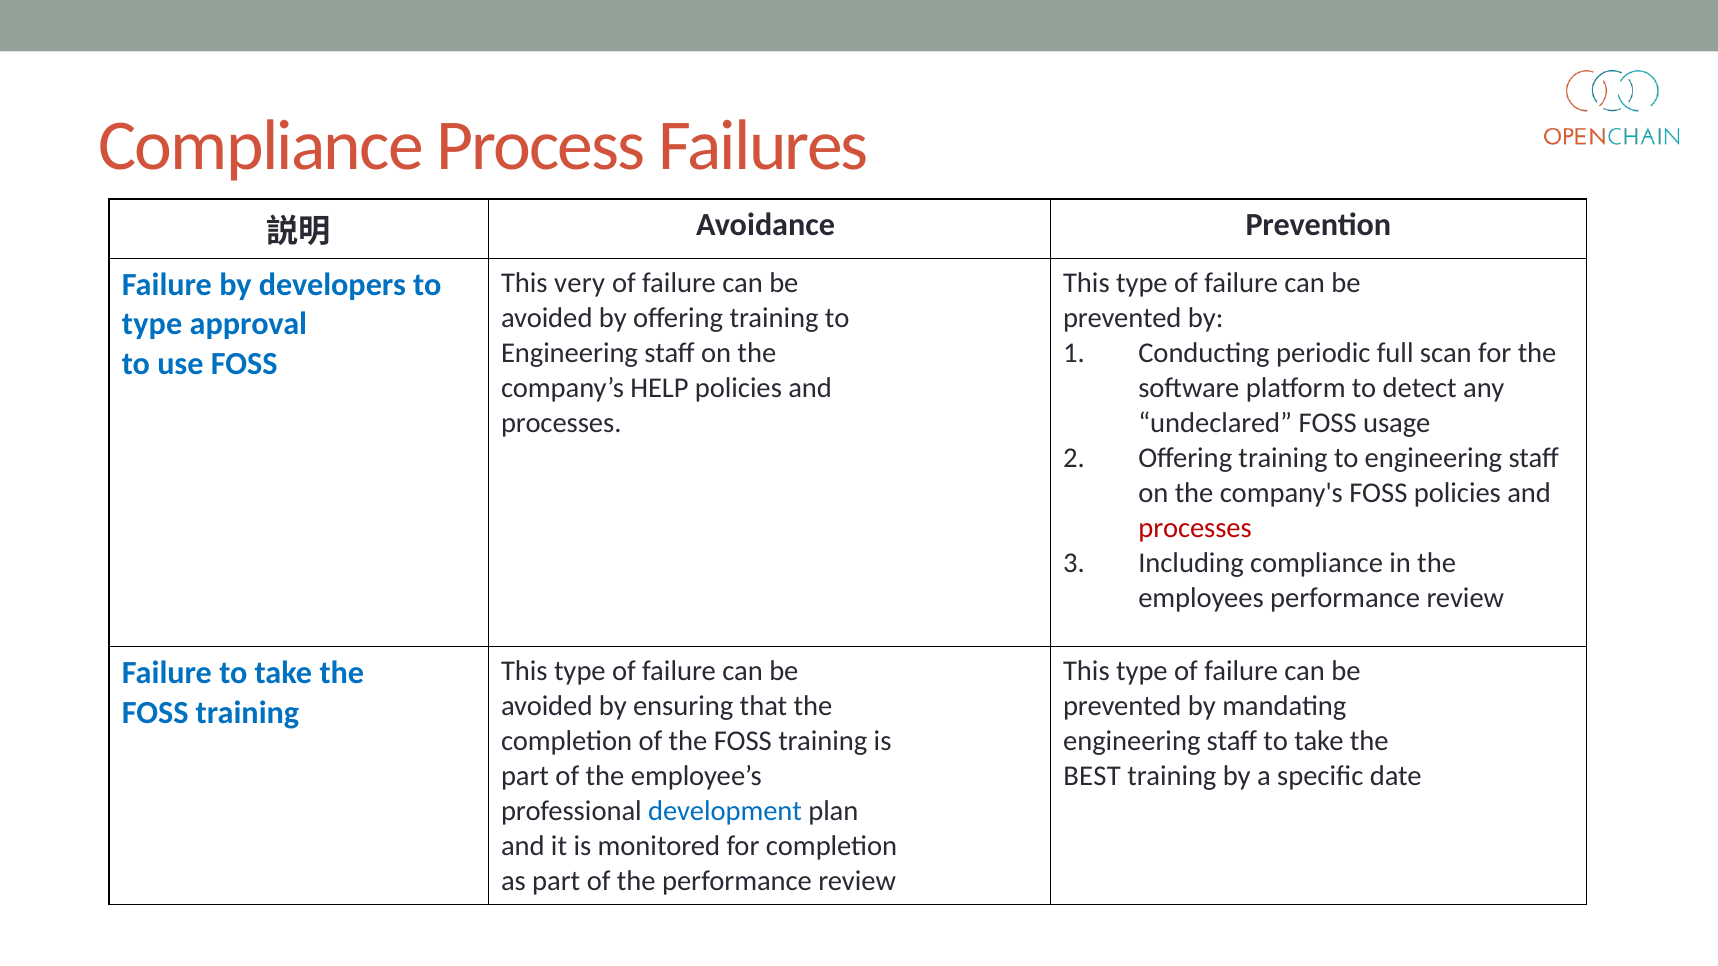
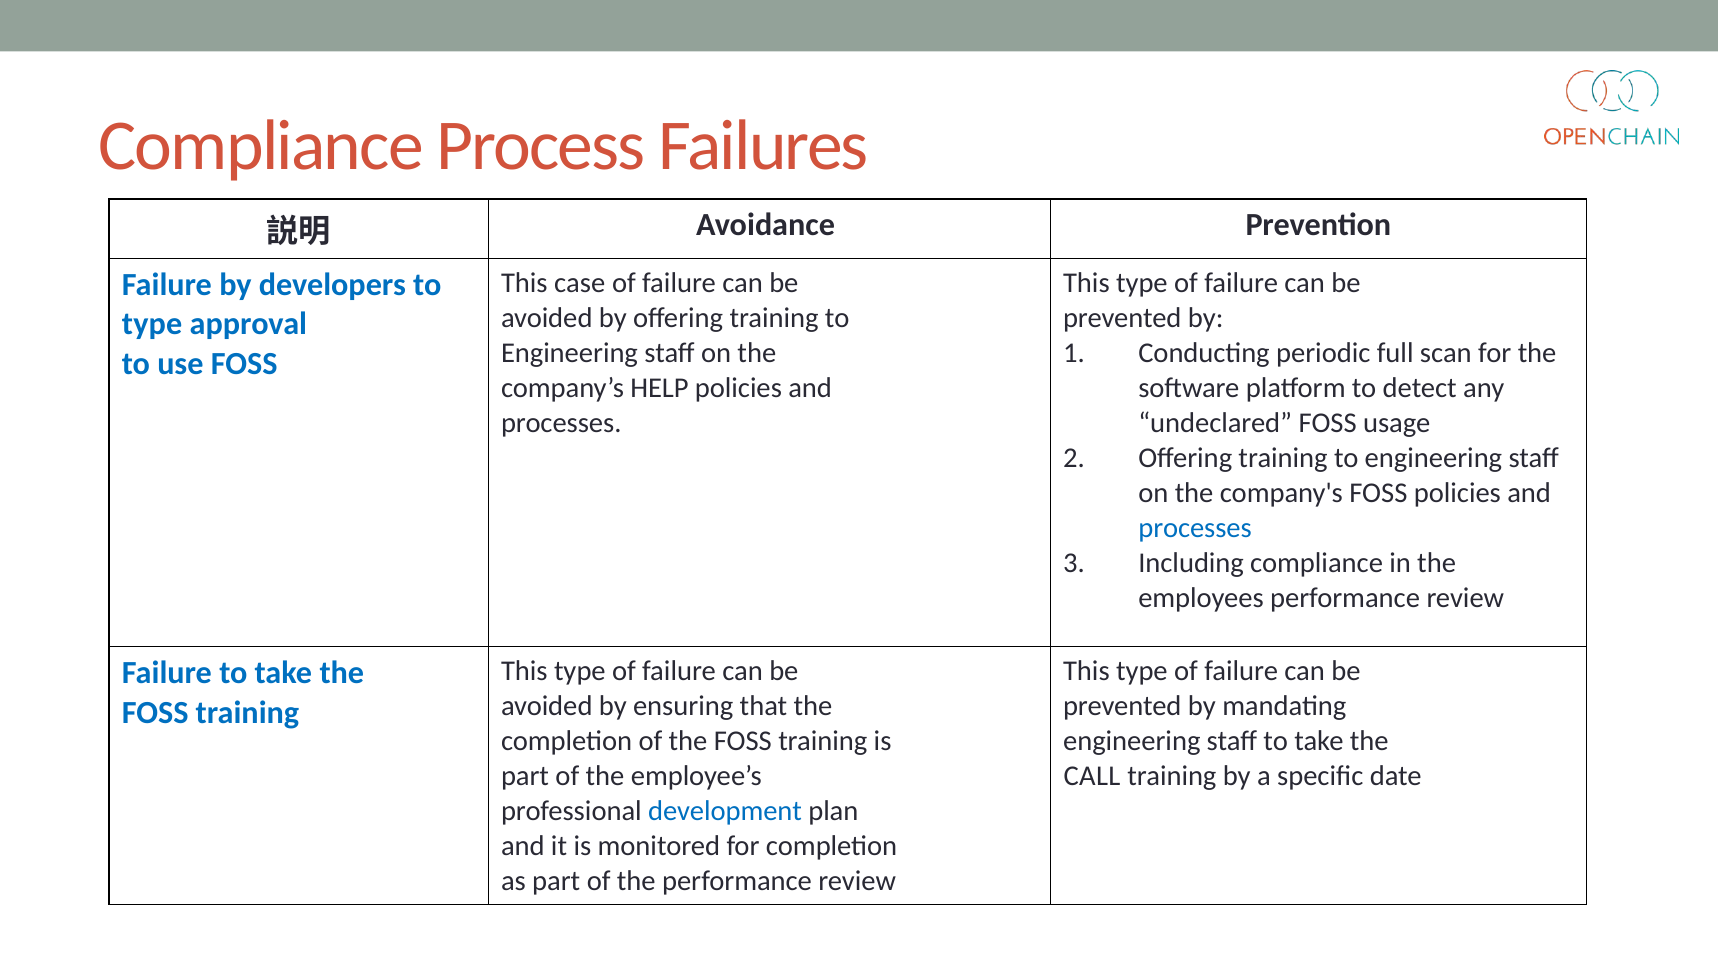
very: very -> case
processes at (1195, 528) colour: red -> blue
BEST: BEST -> CALL
